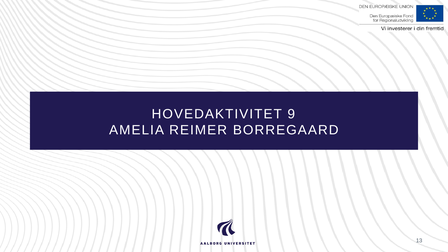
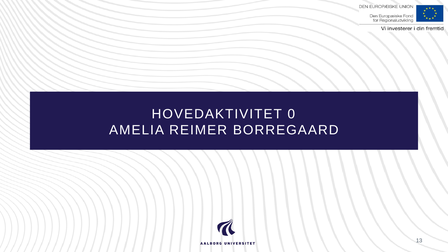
9: 9 -> 0
